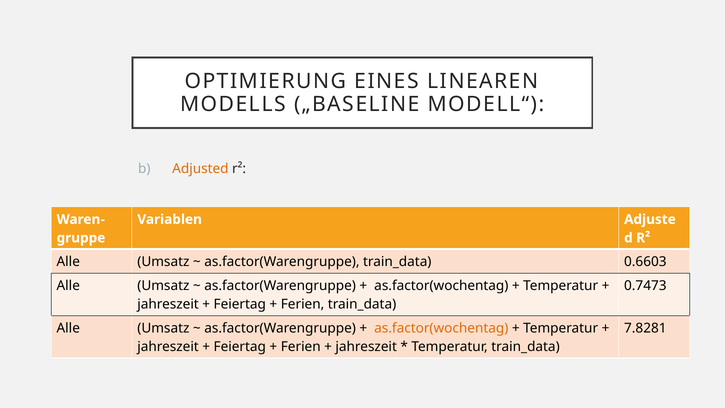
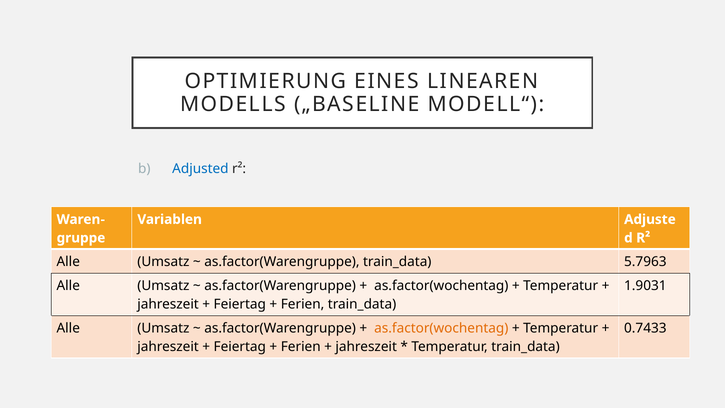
Adjusted colour: orange -> blue
0.6603: 0.6603 -> 5.7963
0.7473: 0.7473 -> 1.9031
7.8281: 7.8281 -> 0.7433
